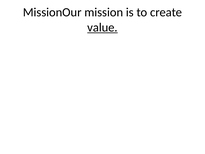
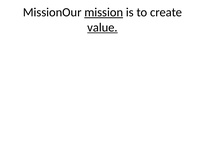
mission underline: none -> present
